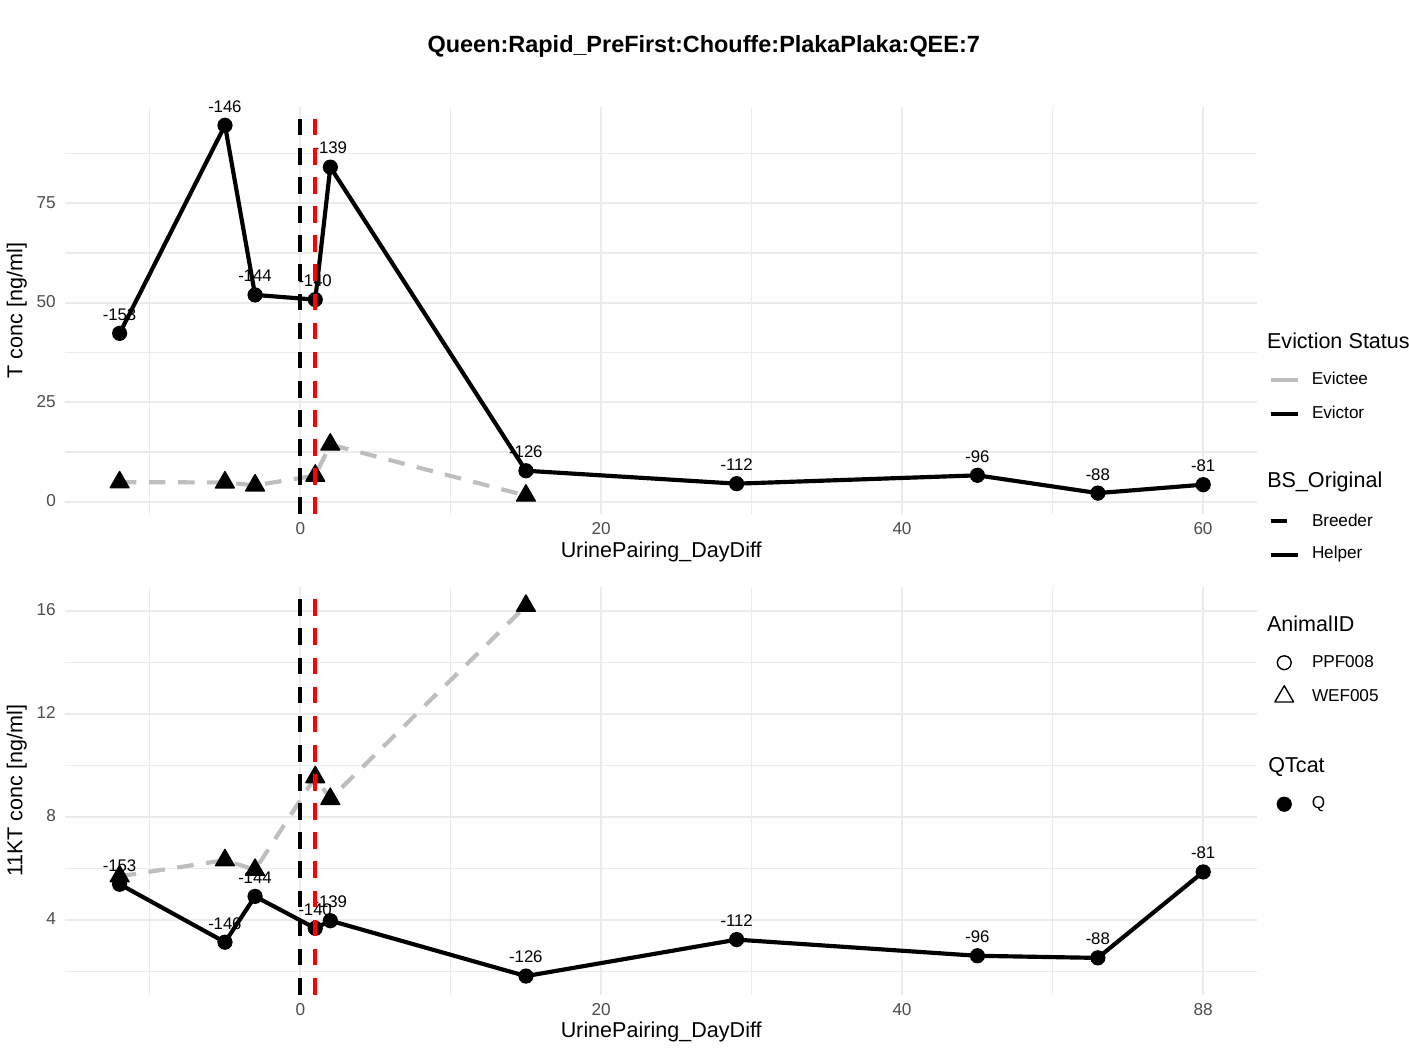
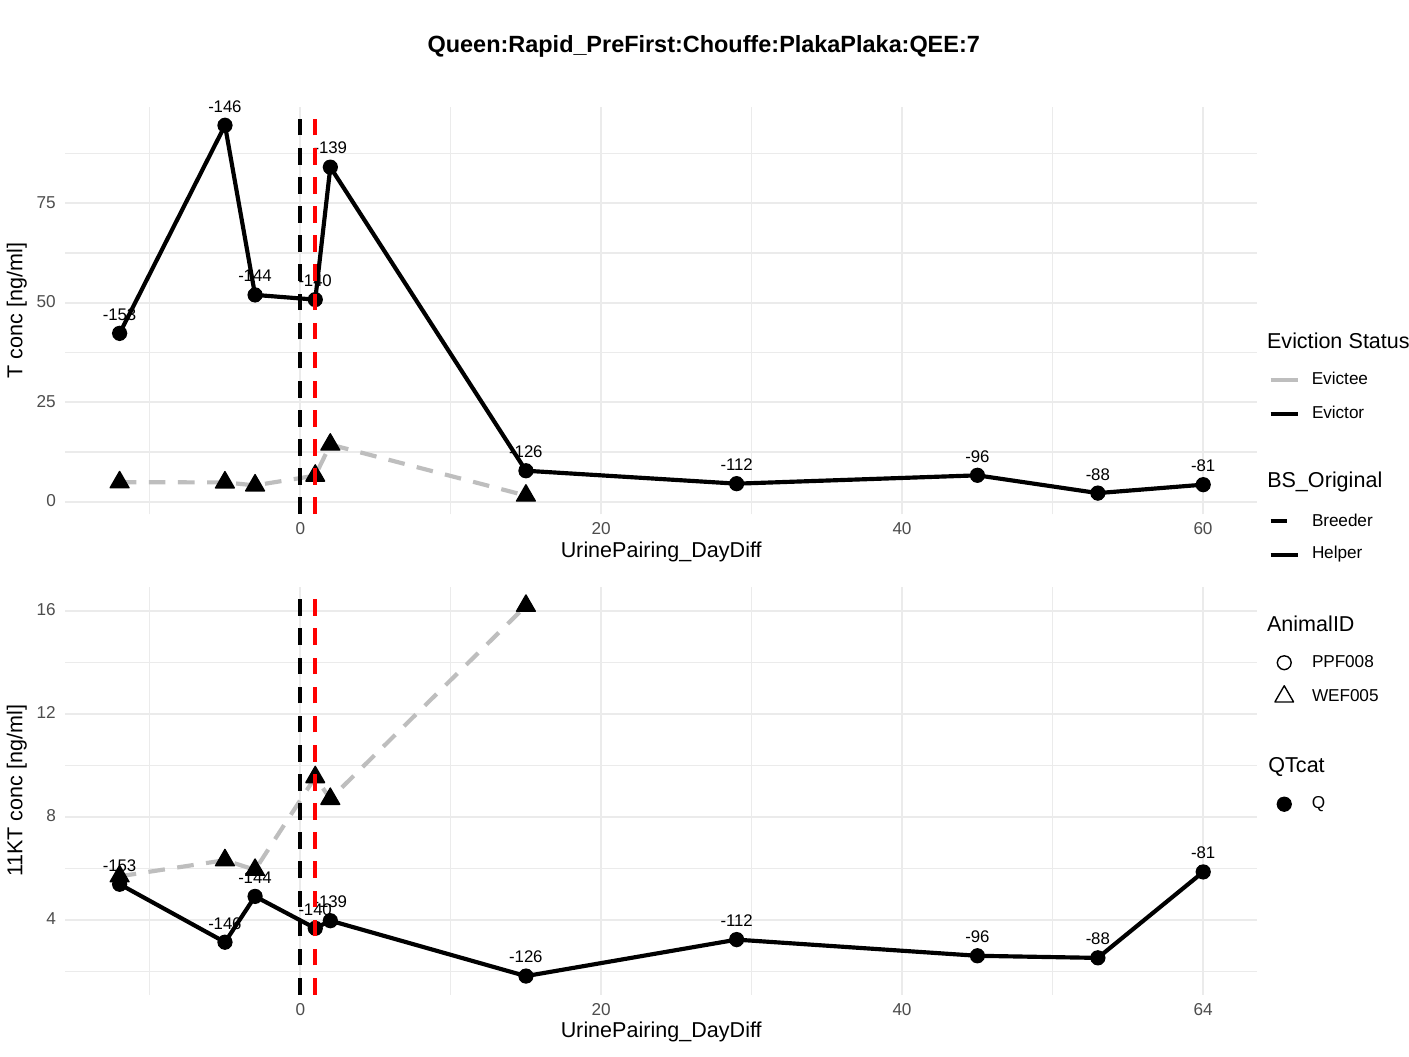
88: 88 -> 64
